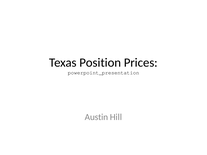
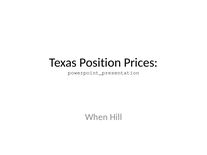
Austin: Austin -> When
